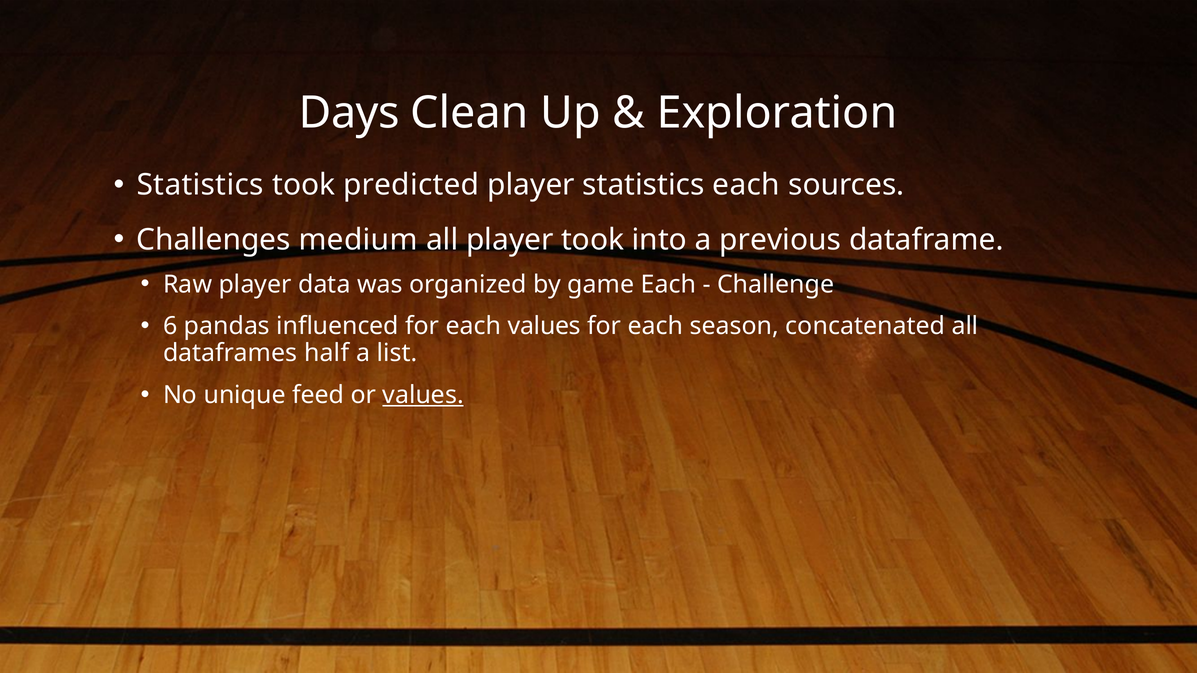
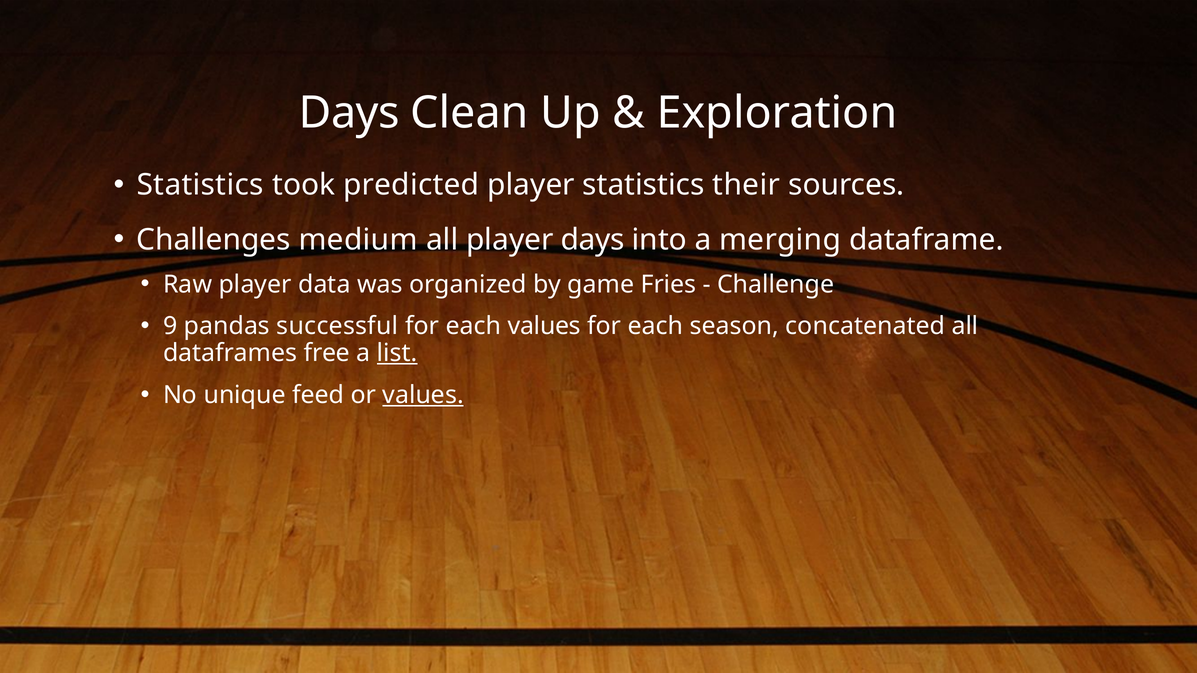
statistics each: each -> their
player took: took -> days
previous: previous -> merging
game Each: Each -> Fries
6: 6 -> 9
influenced: influenced -> successful
half: half -> free
list underline: none -> present
